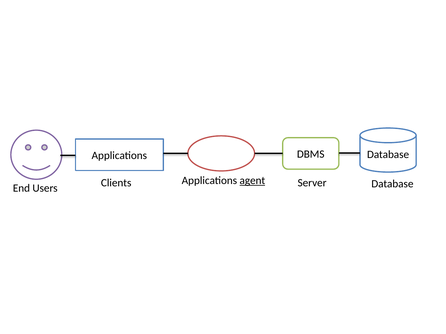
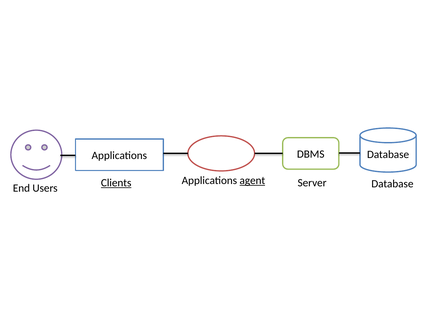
Clients underline: none -> present
